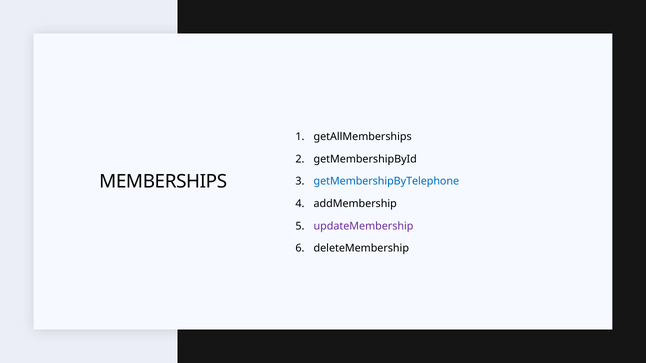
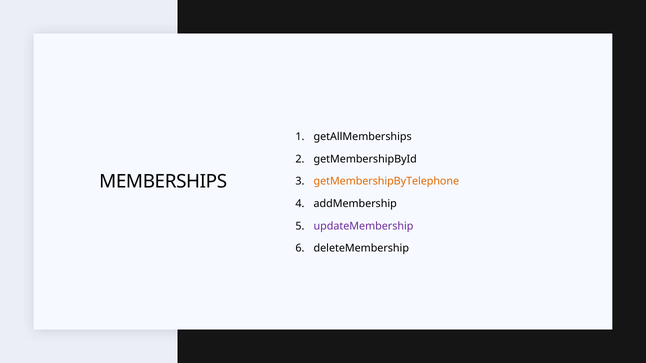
getMembershipByTelephone colour: blue -> orange
